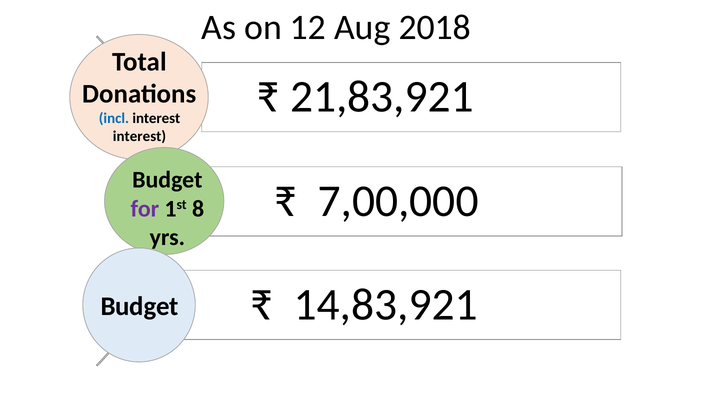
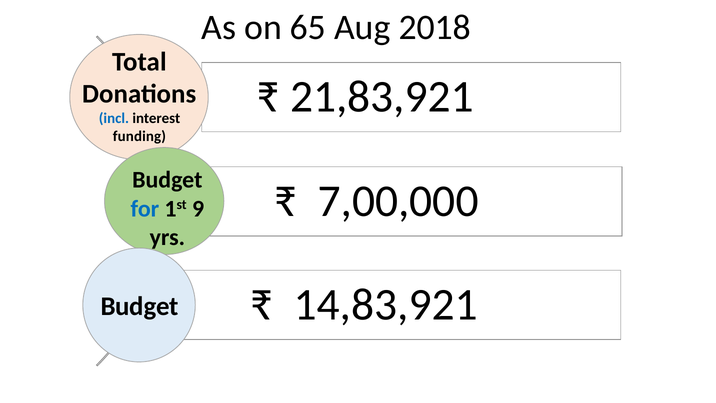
12: 12 -> 65
interest at (139, 136): interest -> funding
for colour: purple -> blue
8: 8 -> 9
